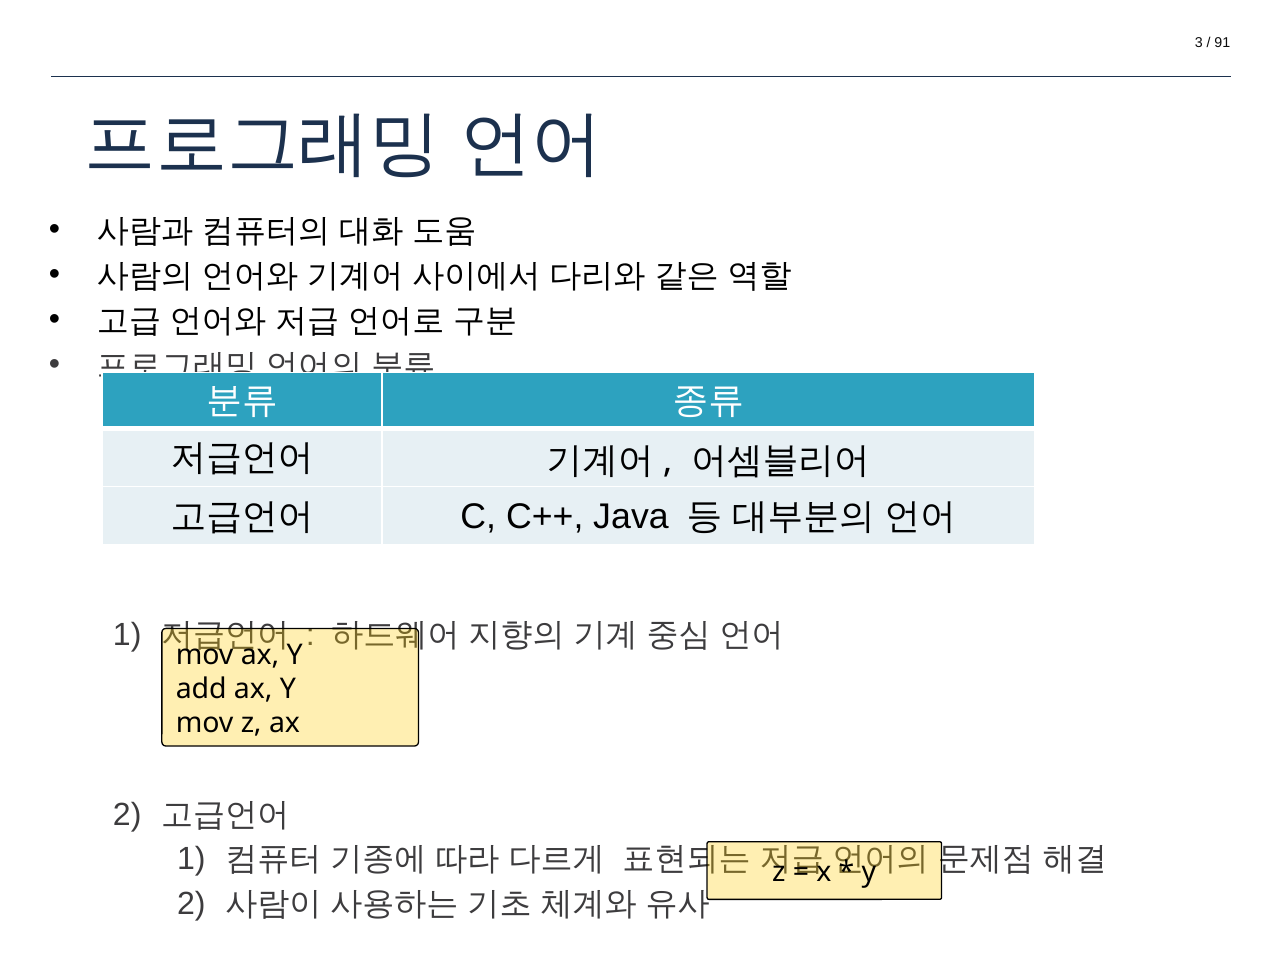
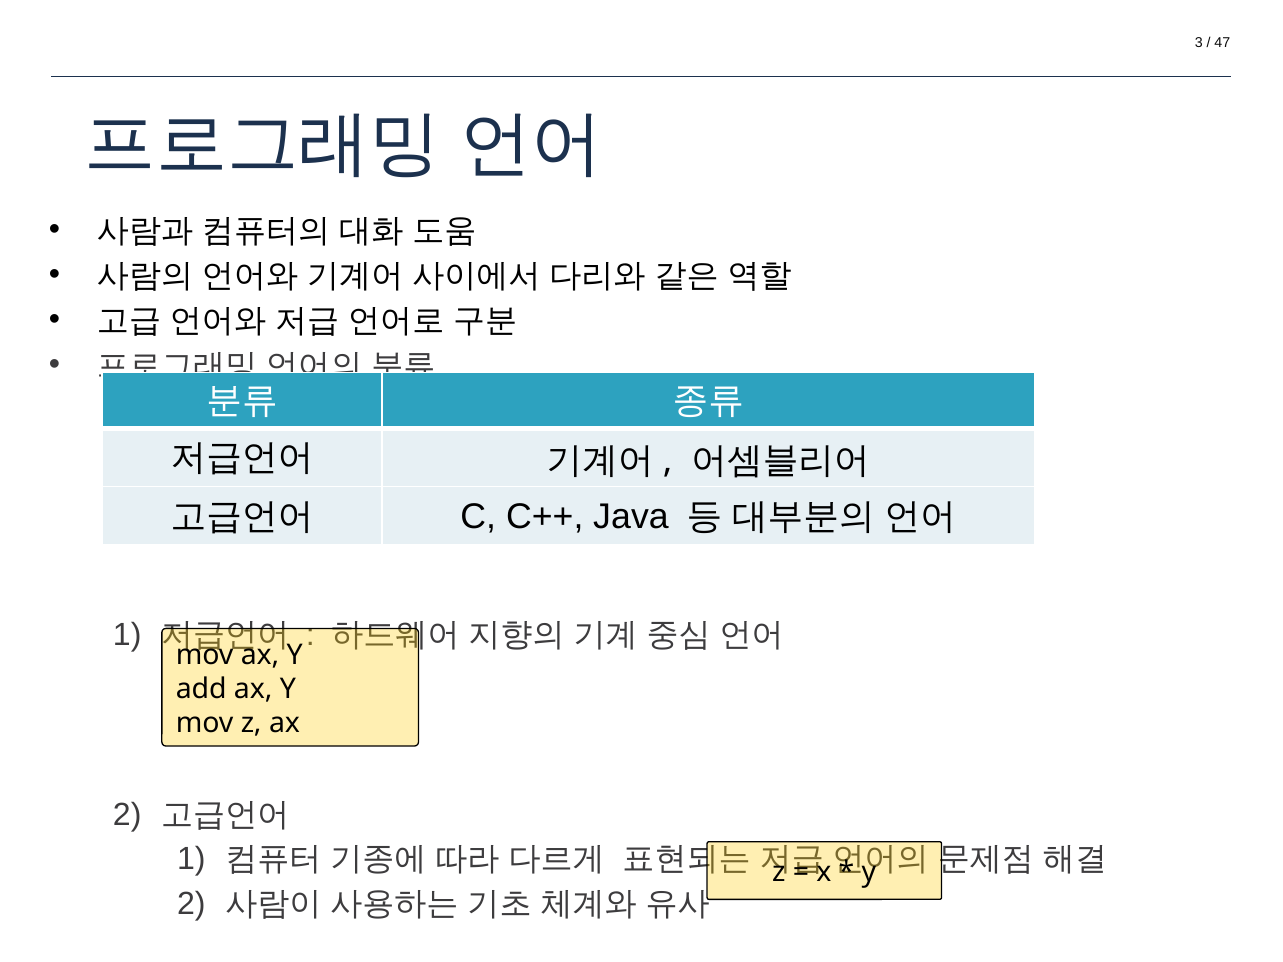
91: 91 -> 47
